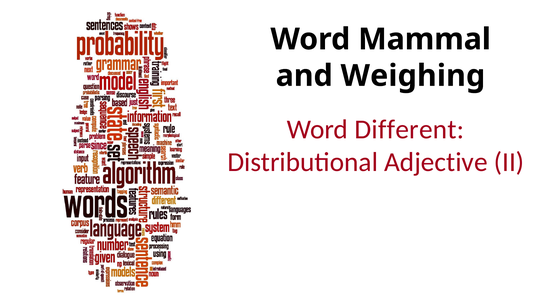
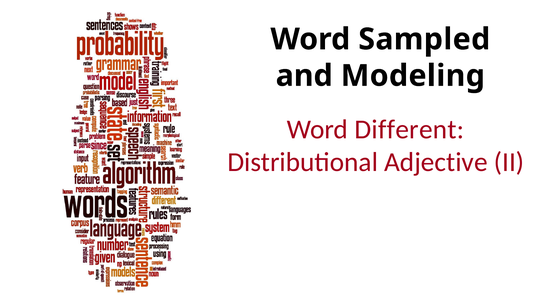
Mammal: Mammal -> Sampled
Weighing: Weighing -> Modeling
